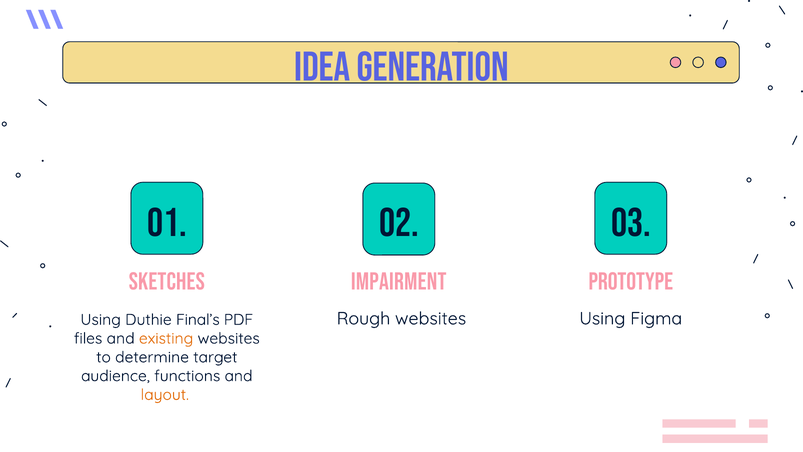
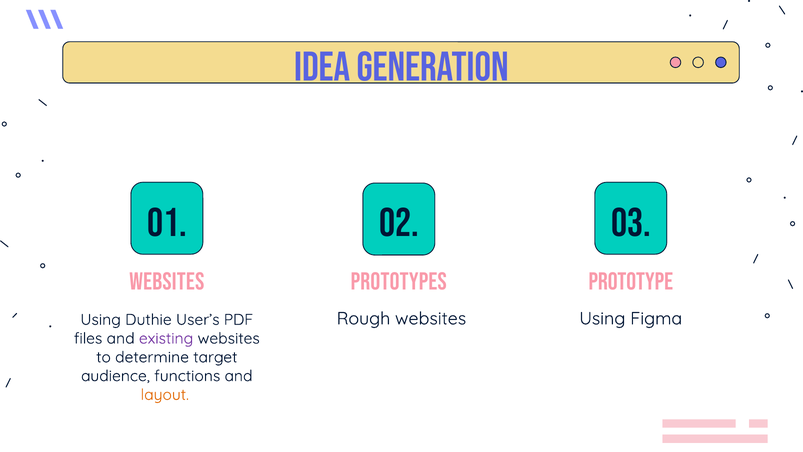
Sketches at (167, 282): Sketches -> Websites
Impairment: Impairment -> Prototypes
Final’s: Final’s -> User’s
existing colour: orange -> purple
